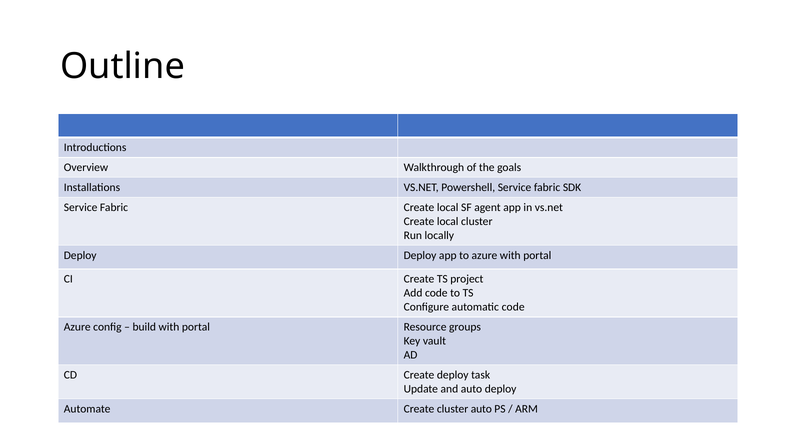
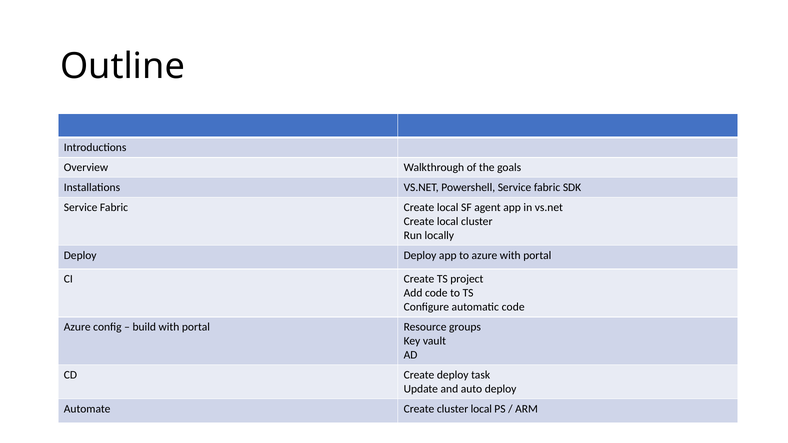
cluster auto: auto -> local
